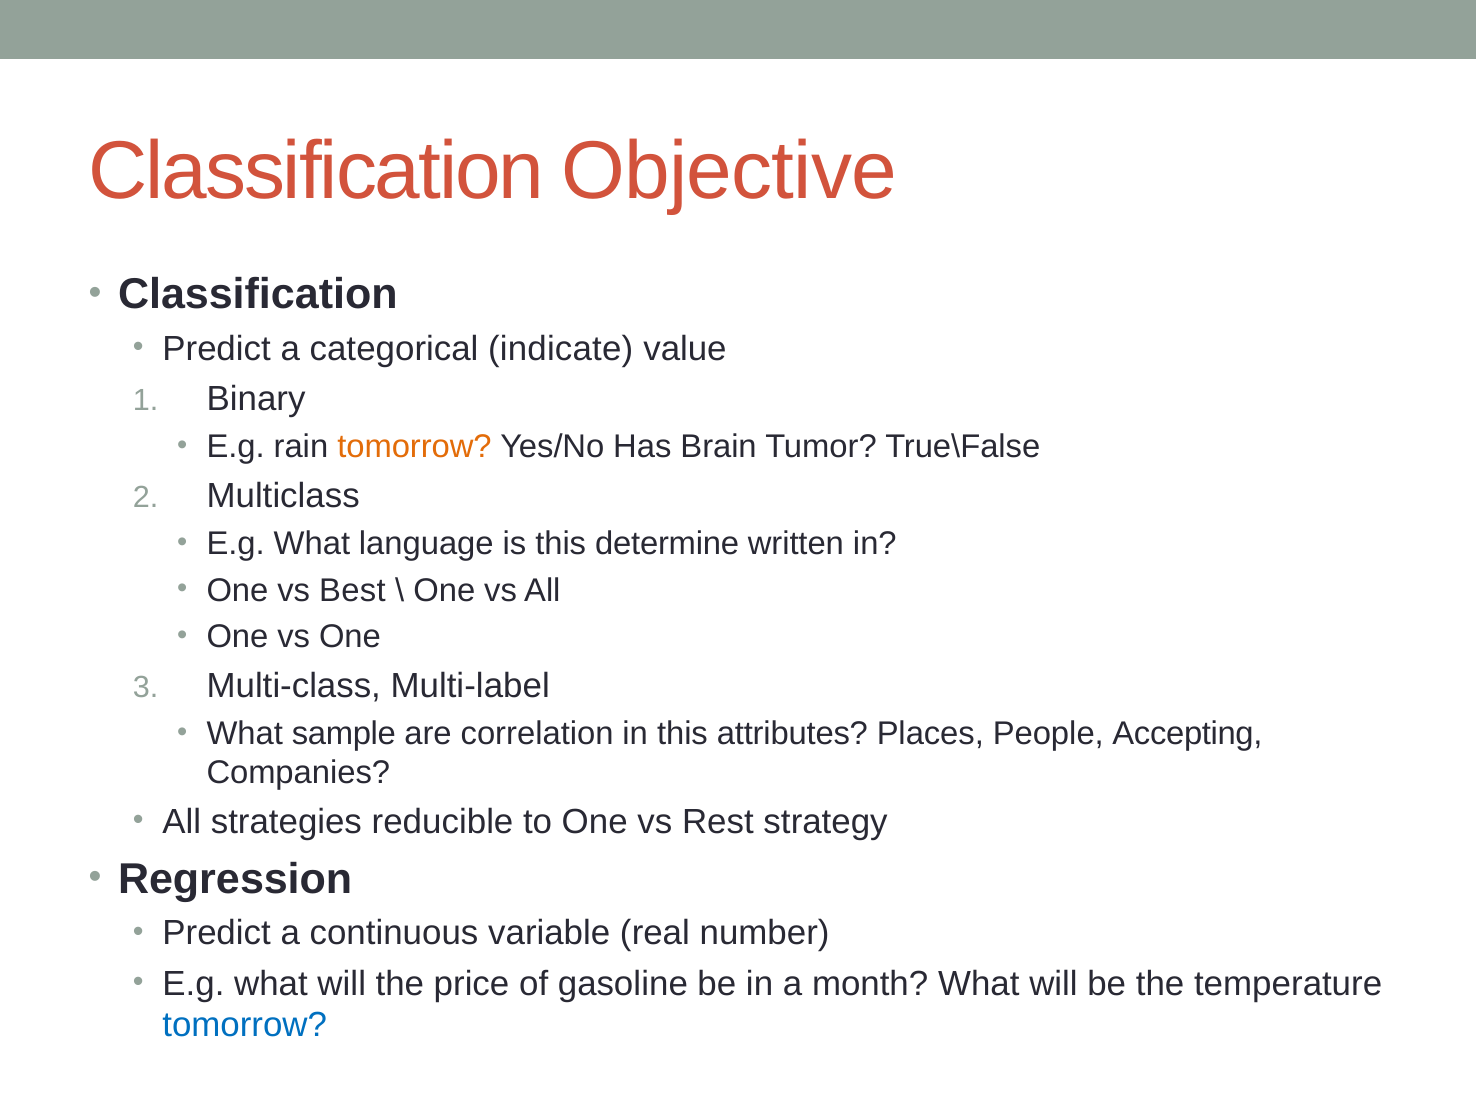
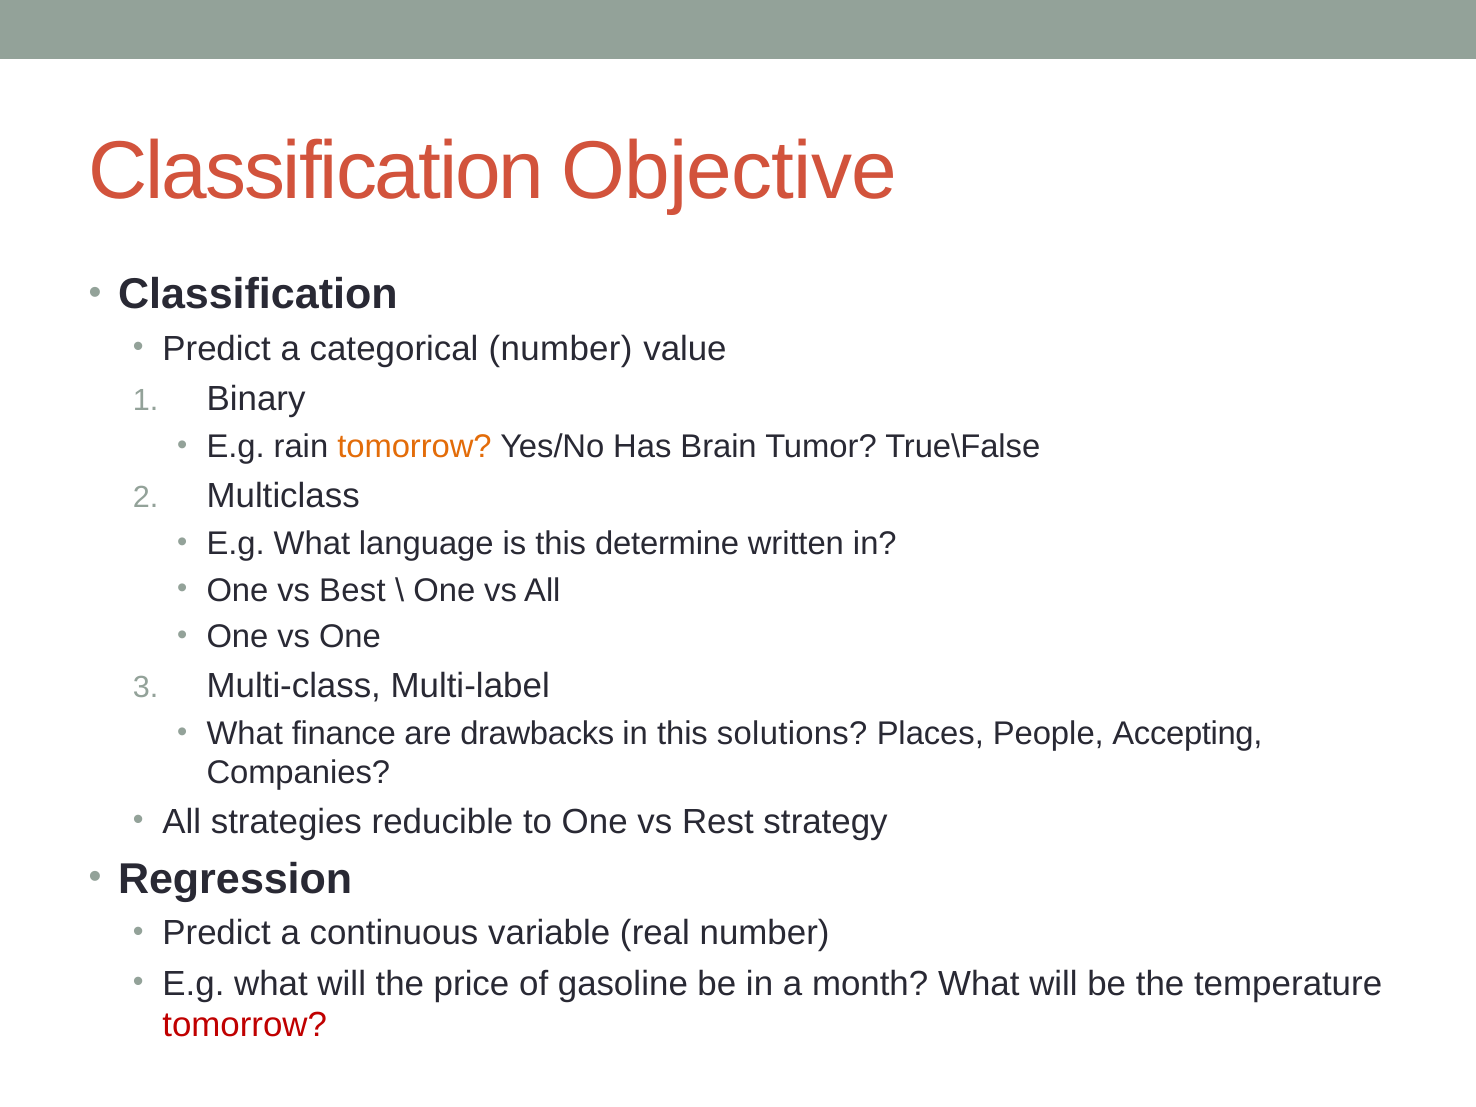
categorical indicate: indicate -> number
sample: sample -> finance
correlation: correlation -> drawbacks
attributes: attributes -> solutions
tomorrow at (245, 1025) colour: blue -> red
